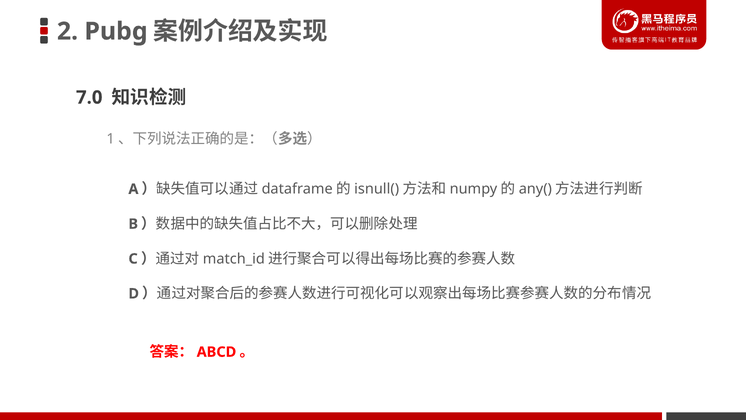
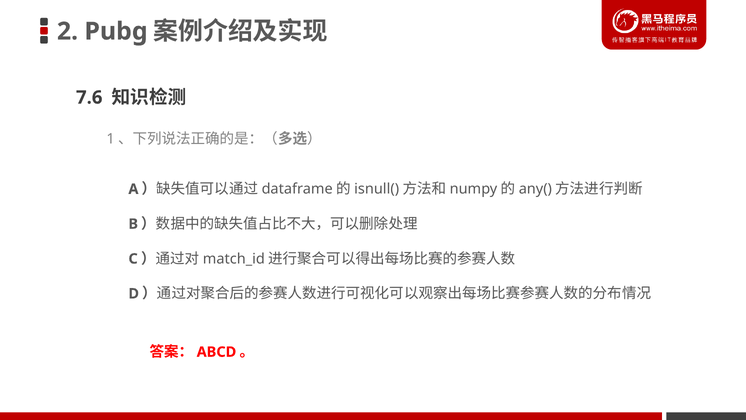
7.0: 7.0 -> 7.6
